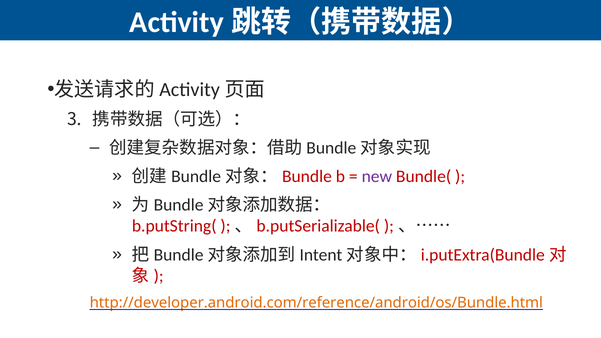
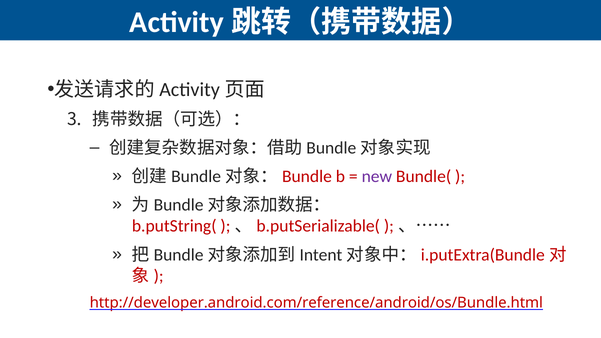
http://developer.android.com/reference/android/os/Bundle.html colour: orange -> red
